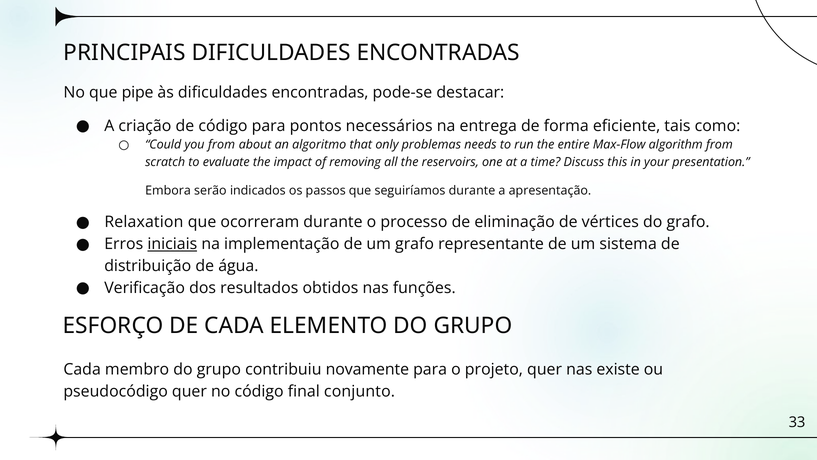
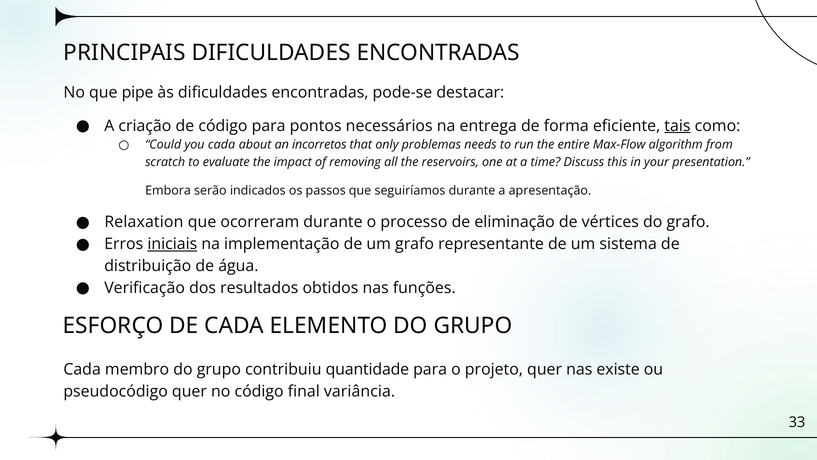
tais underline: none -> present
you from: from -> cada
algoritmo: algoritmo -> incorretos
novamente: novamente -> quantidade
conjunto: conjunto -> variância
